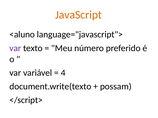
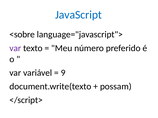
JavaScript colour: orange -> blue
<aluno: <aluno -> <sobre
4: 4 -> 9
